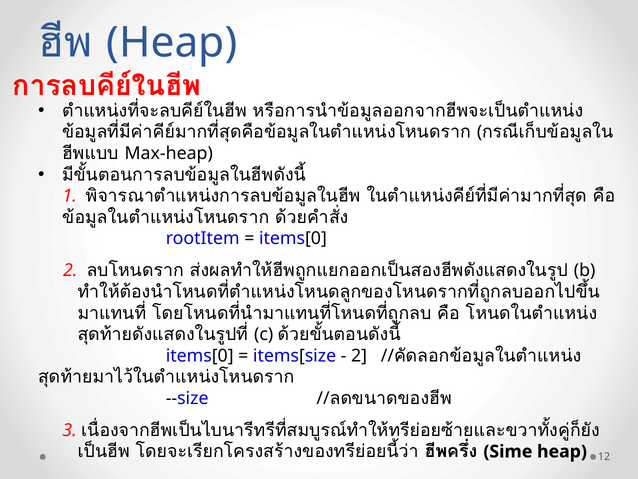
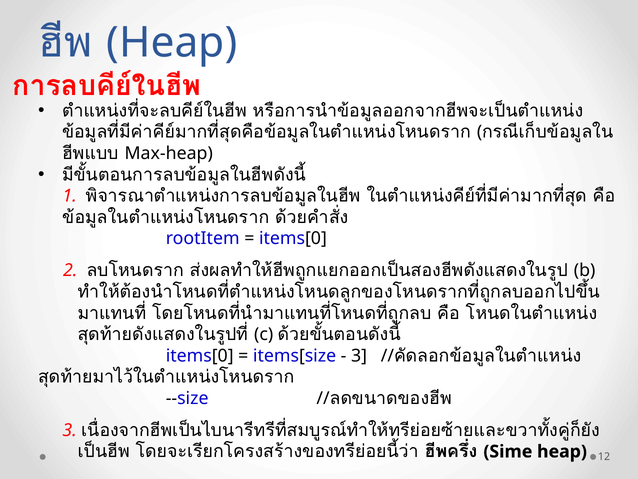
2 at (359, 355): 2 -> 3
